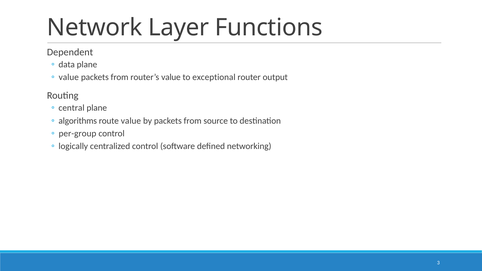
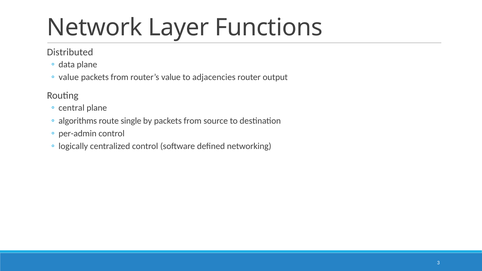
Dependent: Dependent -> Distributed
exceptional: exceptional -> adjacencies
route value: value -> single
per-group: per-group -> per-admin
